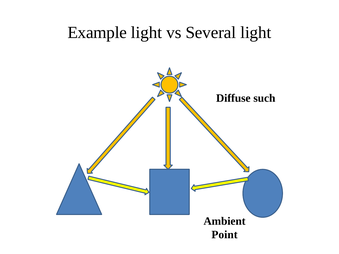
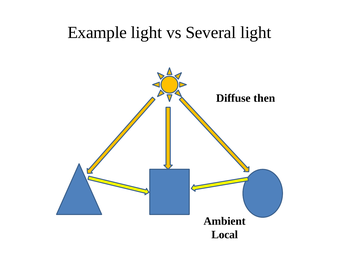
such: such -> then
Point: Point -> Local
